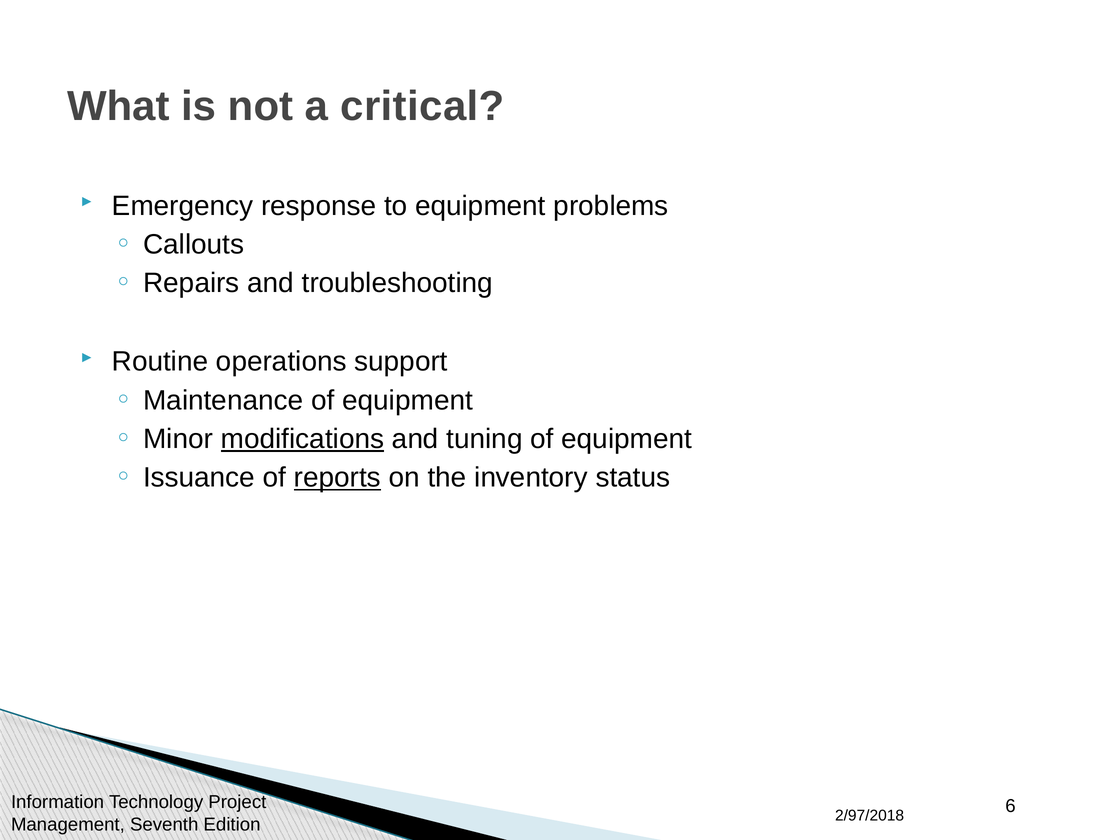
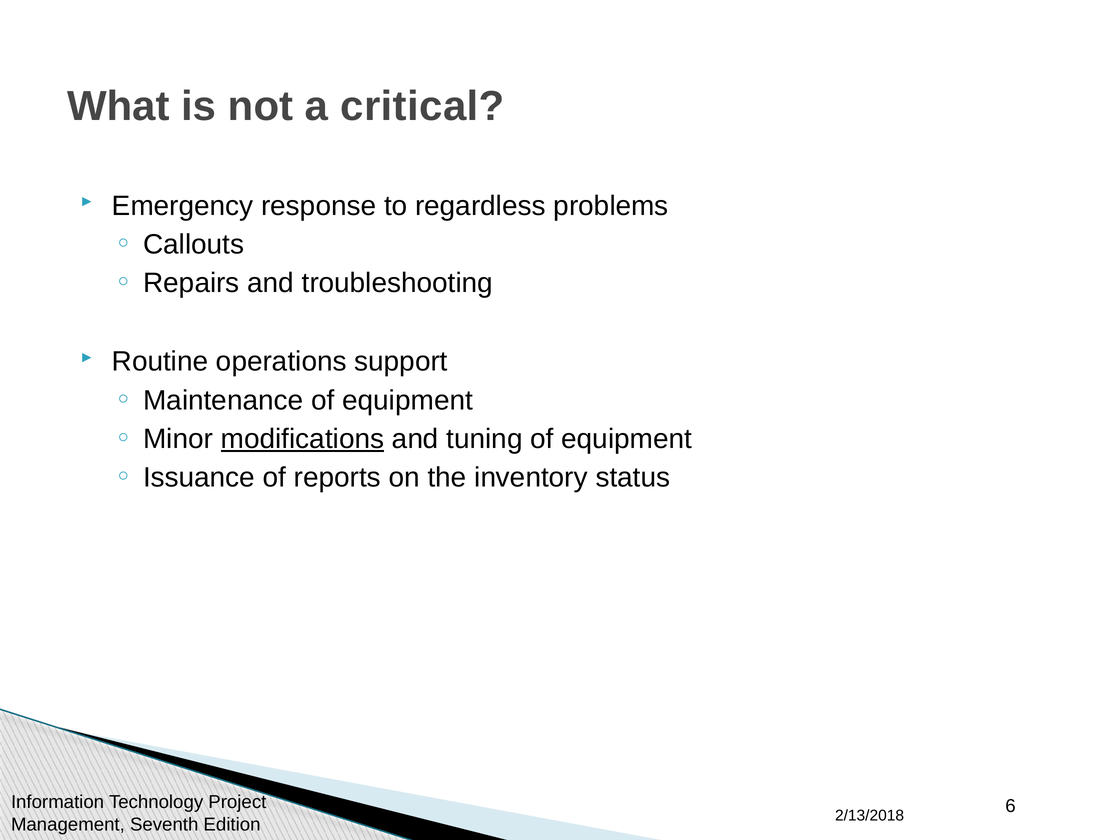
to equipment: equipment -> regardless
reports underline: present -> none
2/97/2018: 2/97/2018 -> 2/13/2018
